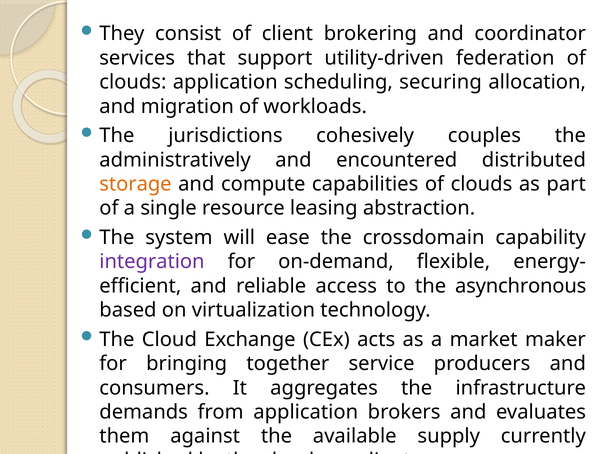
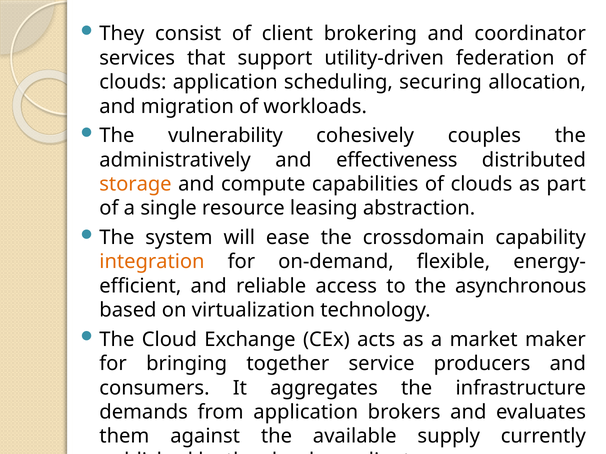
jurisdictions: jurisdictions -> vulnerability
encountered: encountered -> effectiveness
integration colour: purple -> orange
